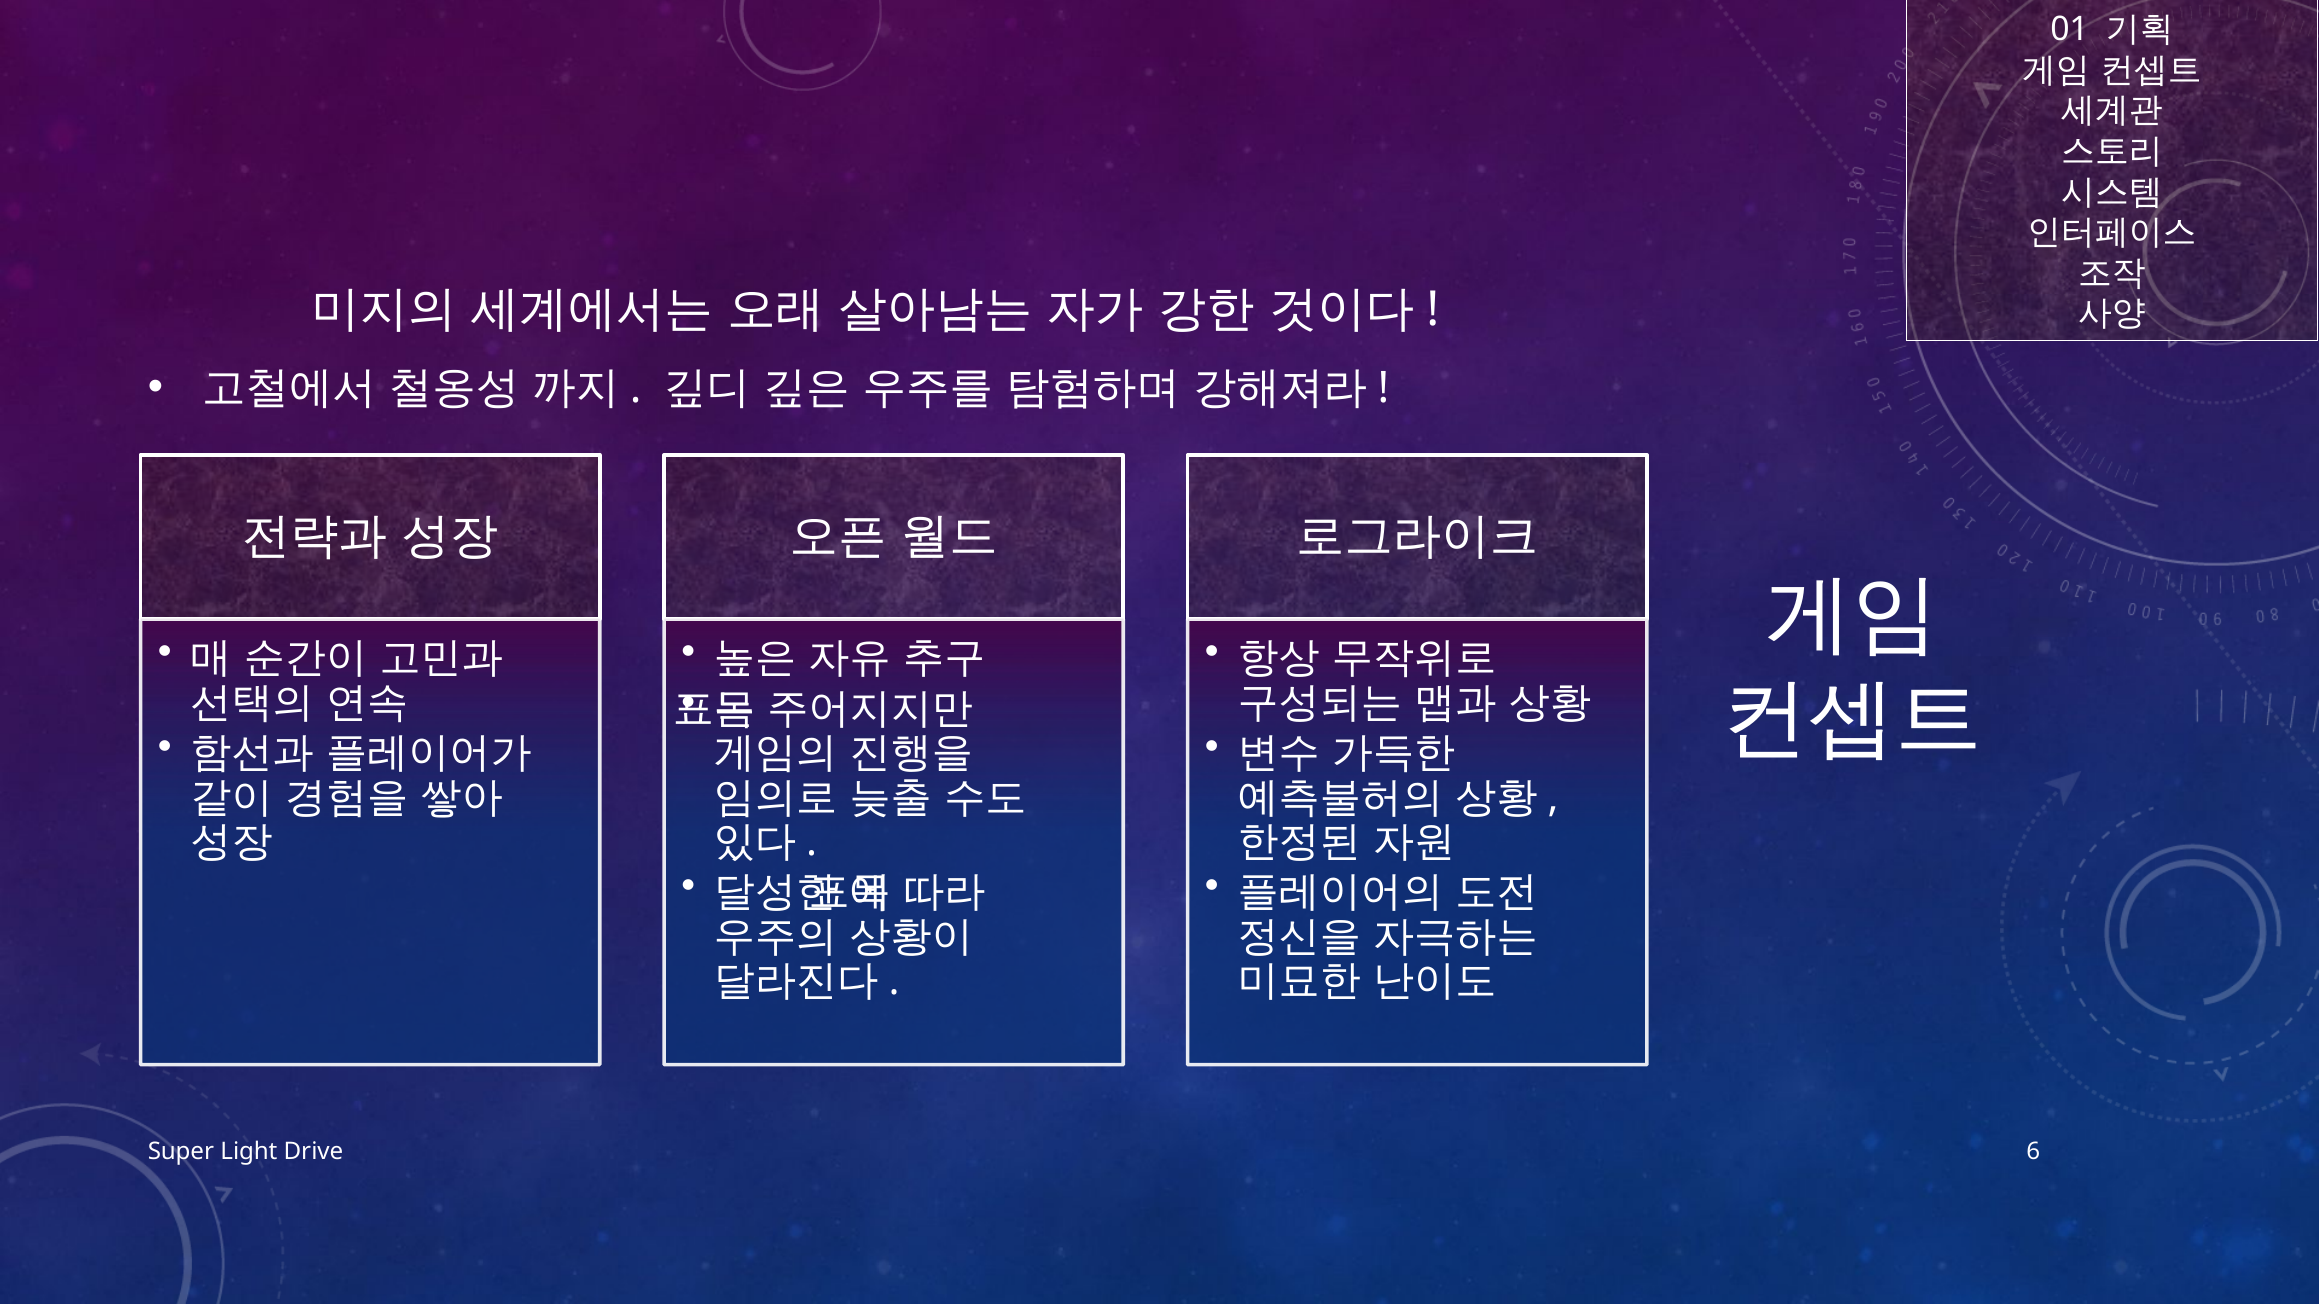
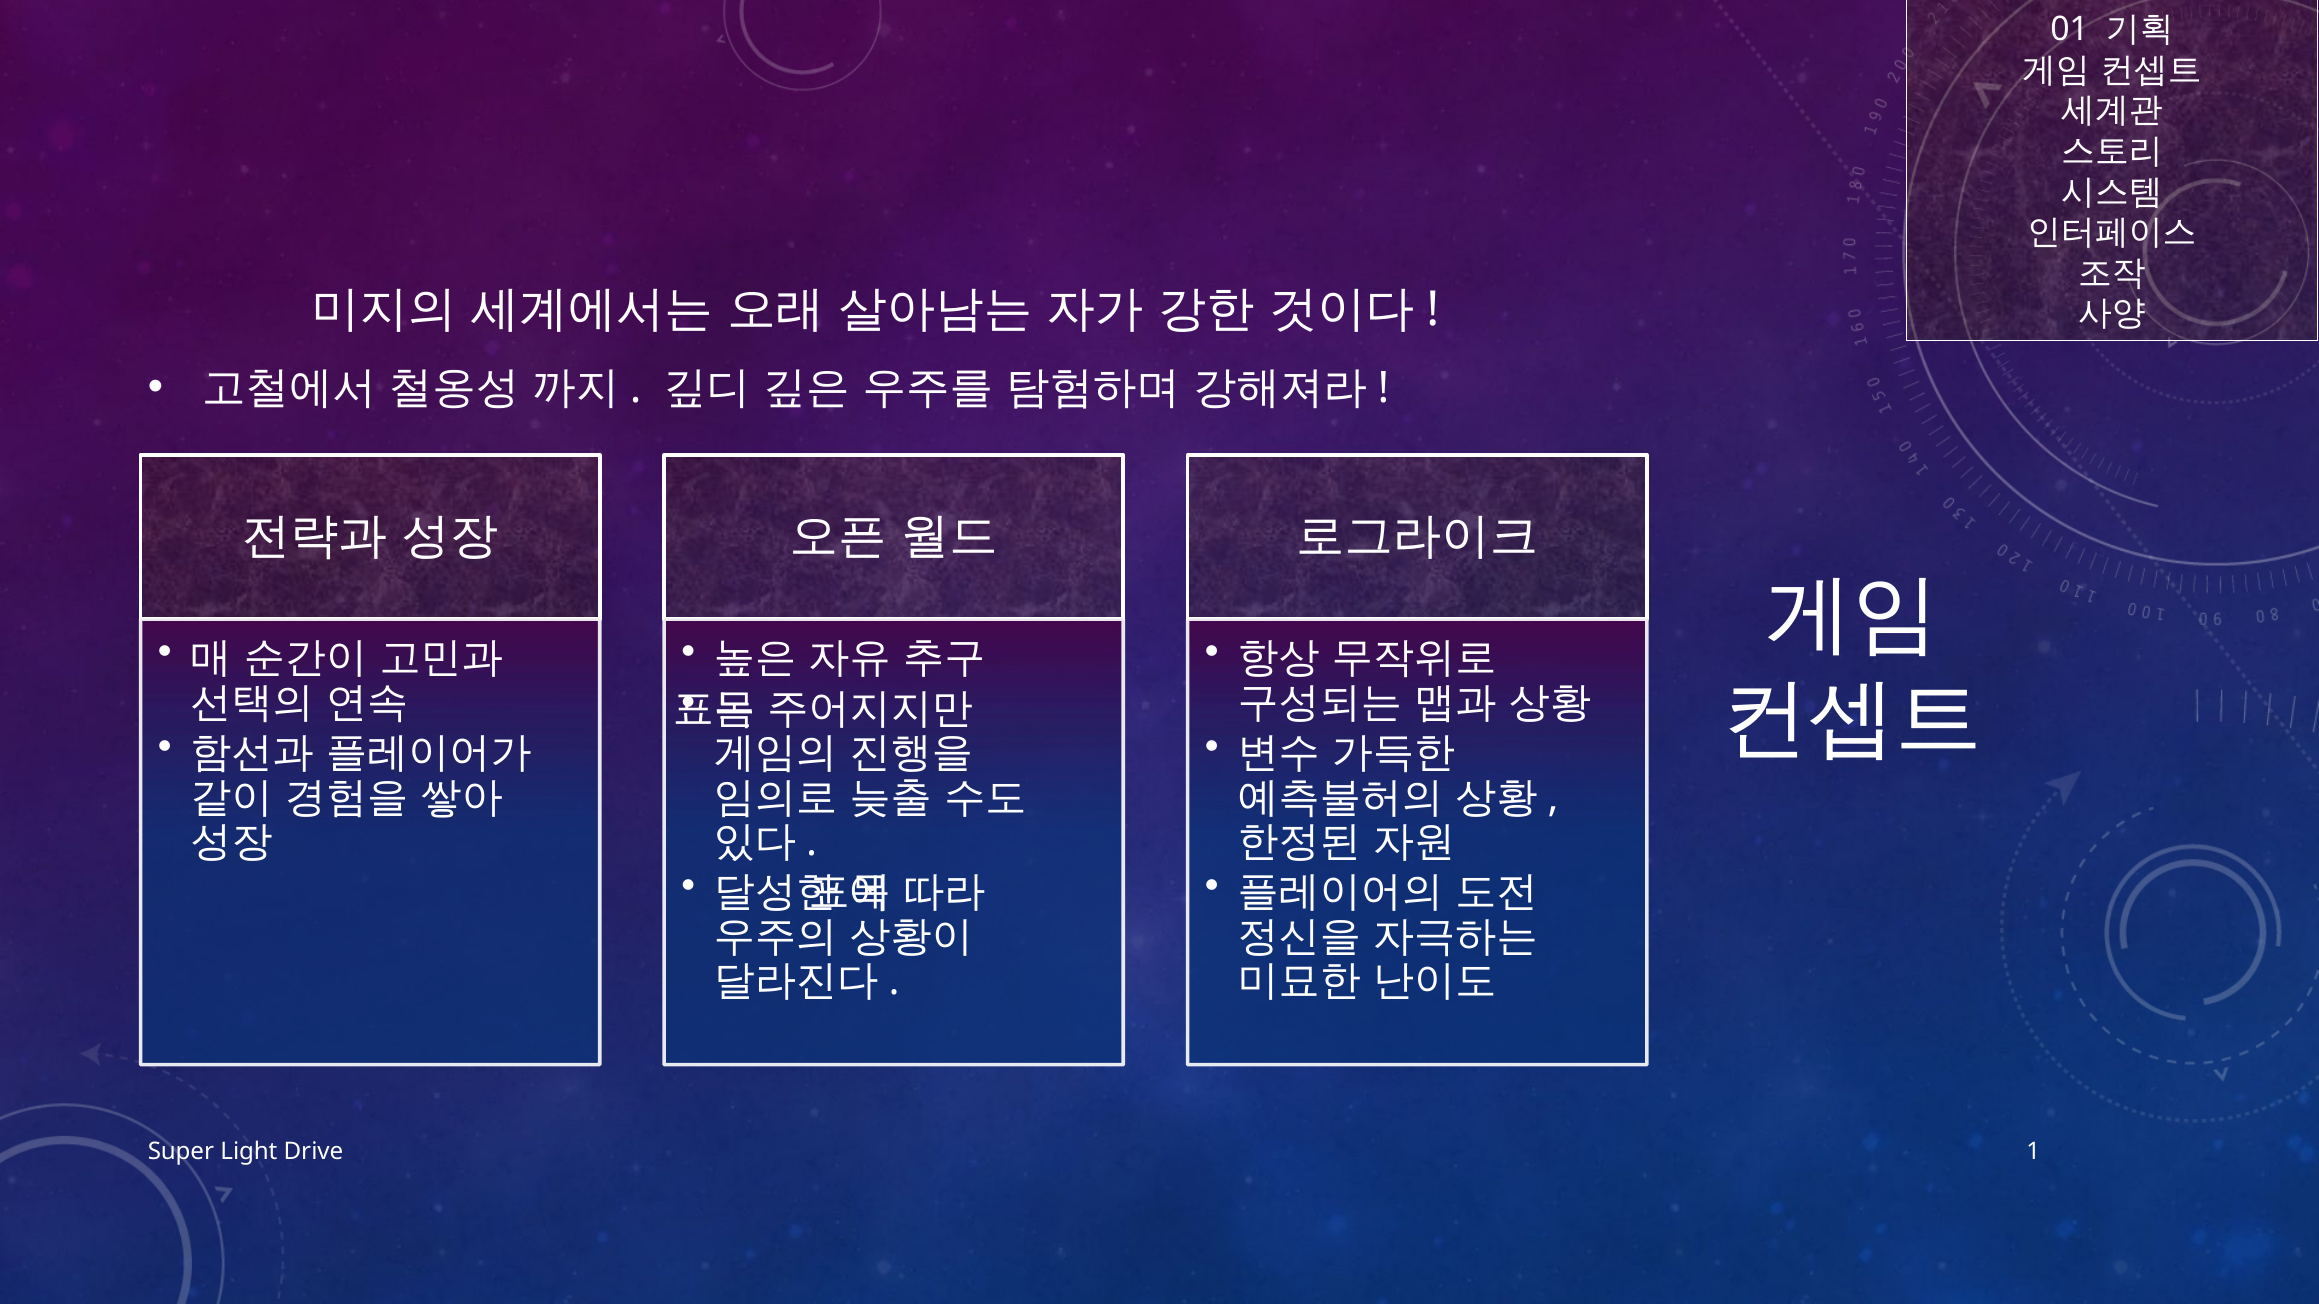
6: 6 -> 1
